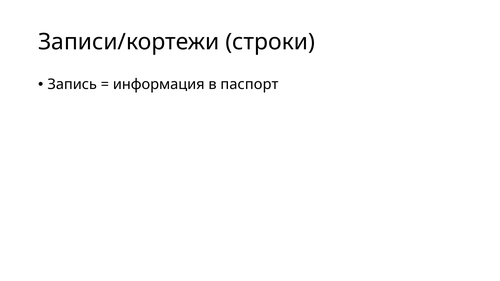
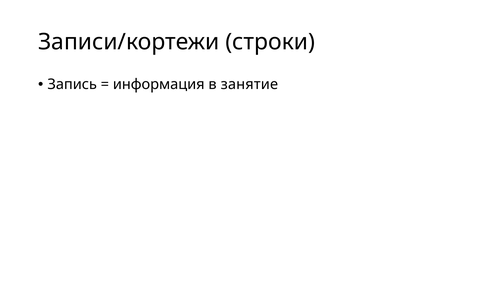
паспорт: паспорт -> занятие
